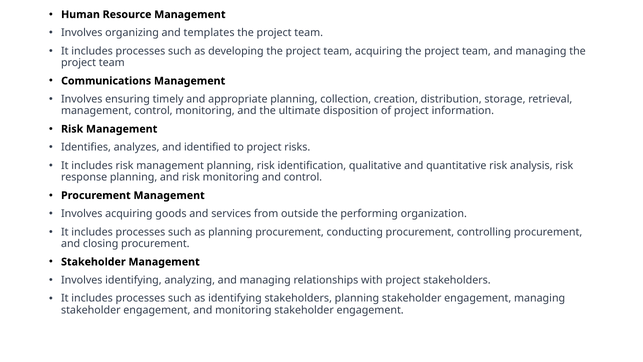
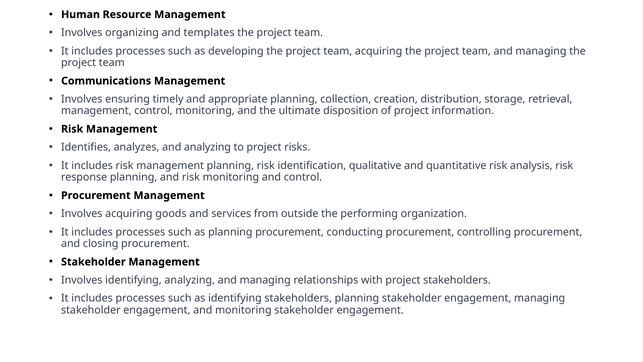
and identified: identified -> analyzing
